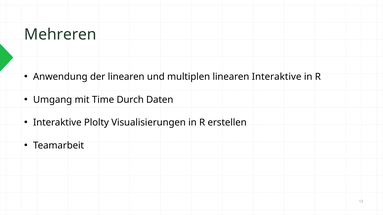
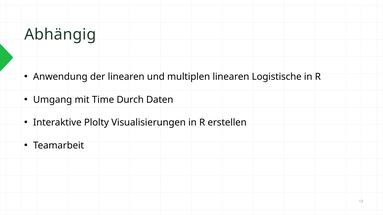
Mehreren: Mehreren -> Abhängig
linearen Interaktive: Interaktive -> Logistische
